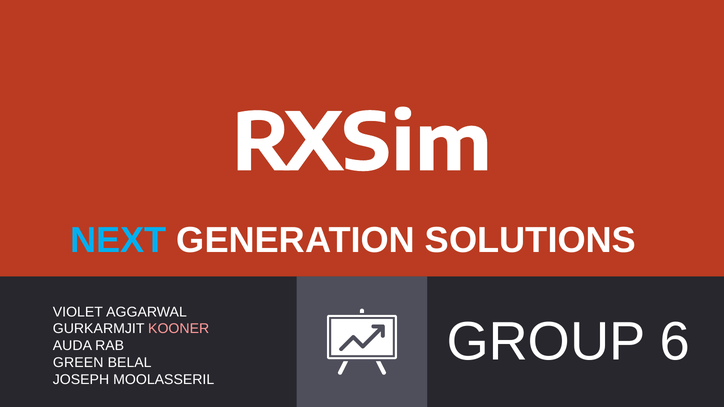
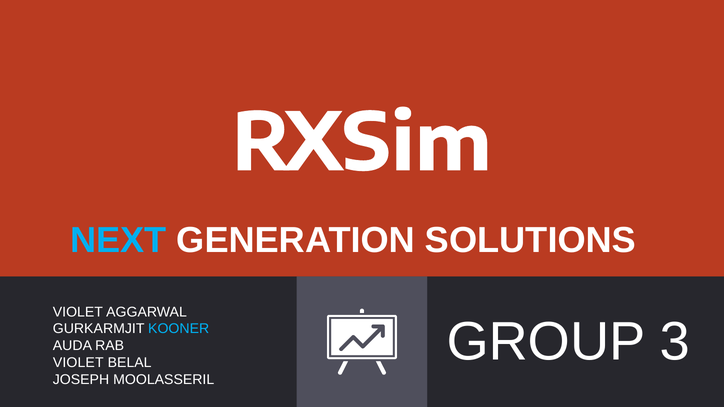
6: 6 -> 3
KOONER colour: pink -> light blue
GREEN at (78, 363): GREEN -> VIOLET
